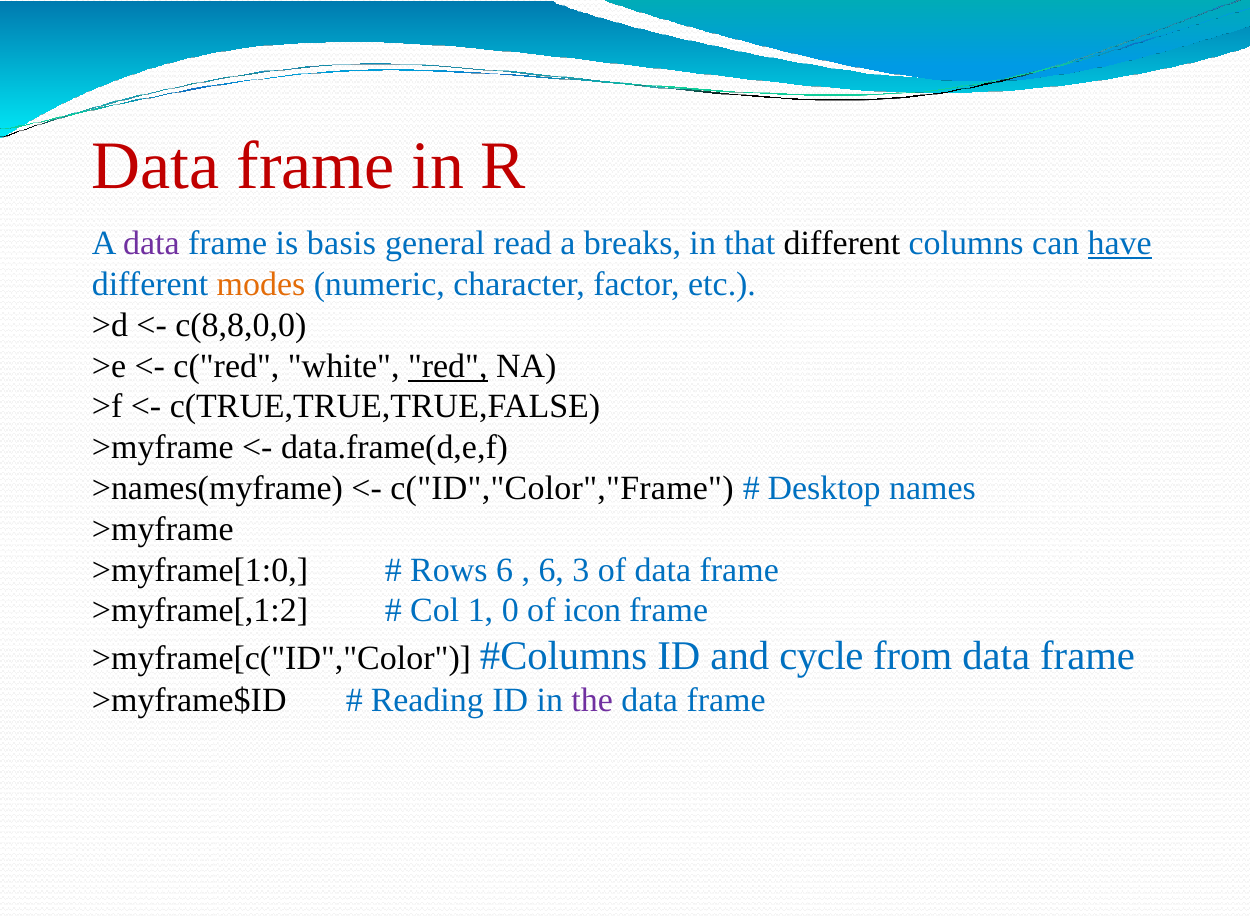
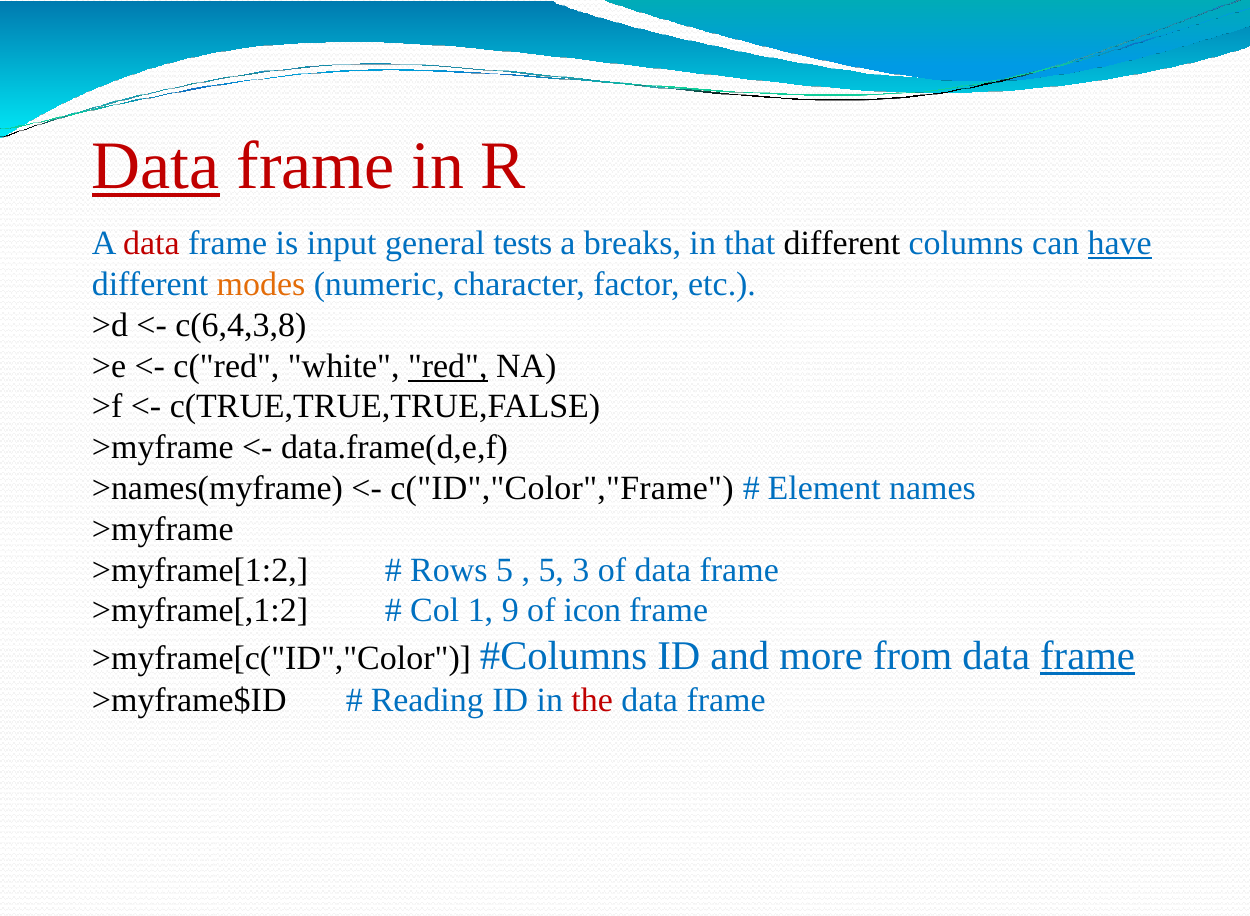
Data at (156, 166) underline: none -> present
data at (151, 244) colour: purple -> red
basis: basis -> input
read: read -> tests
c(8,8,0,0: c(8,8,0,0 -> c(6,4,3,8
Desktop: Desktop -> Element
>myframe[1:0: >myframe[1:0 -> >myframe[1:2
Rows 6: 6 -> 5
6 at (551, 570): 6 -> 5
0: 0 -> 9
cycle: cycle -> more
frame at (1088, 656) underline: none -> present
the colour: purple -> red
